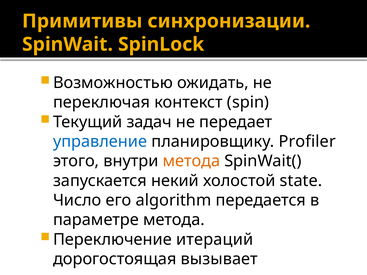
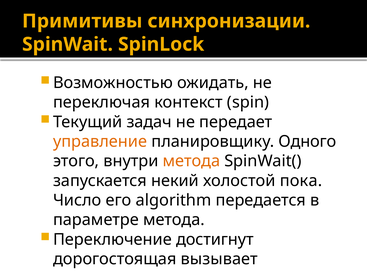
управление colour: blue -> orange
Profiler: Profiler -> Одного
state: state -> пока
итераций: итераций -> достигнут
